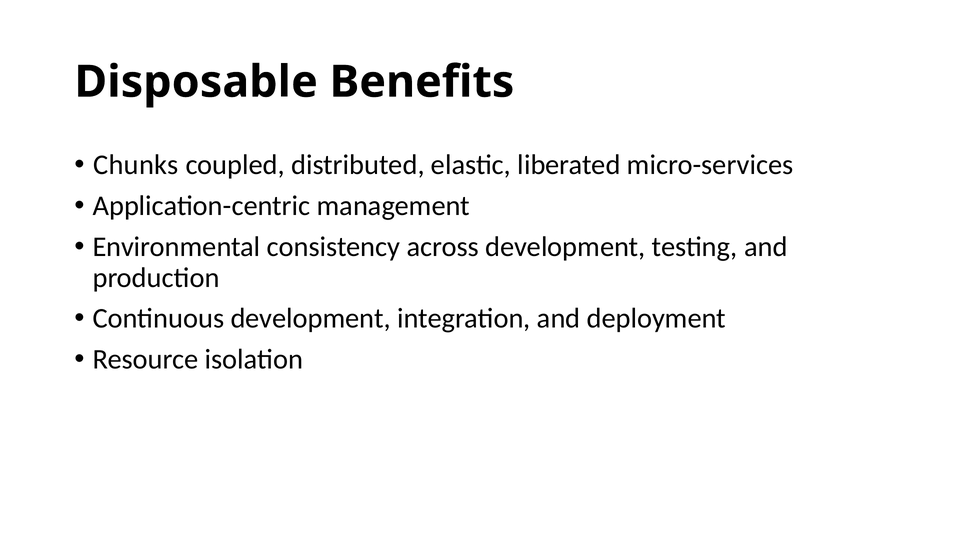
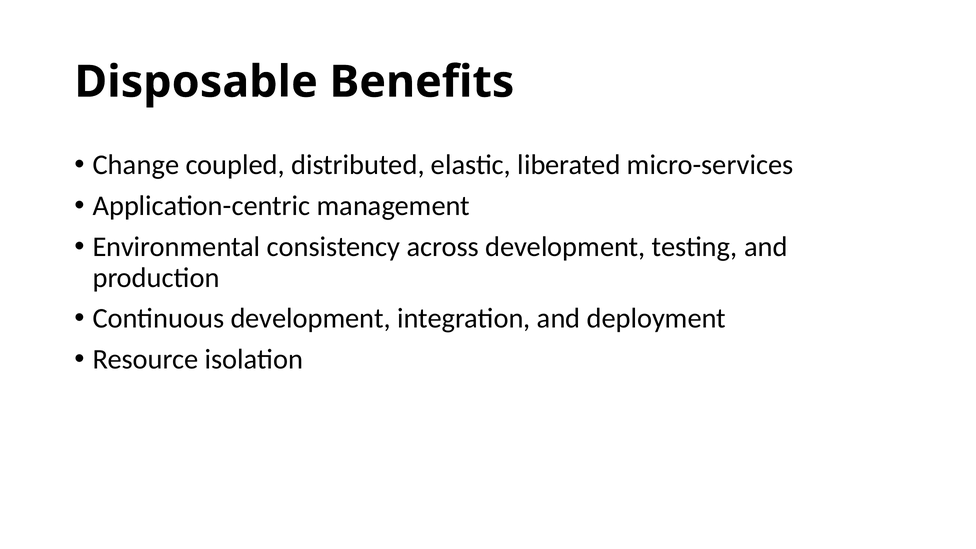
Chunks: Chunks -> Change
